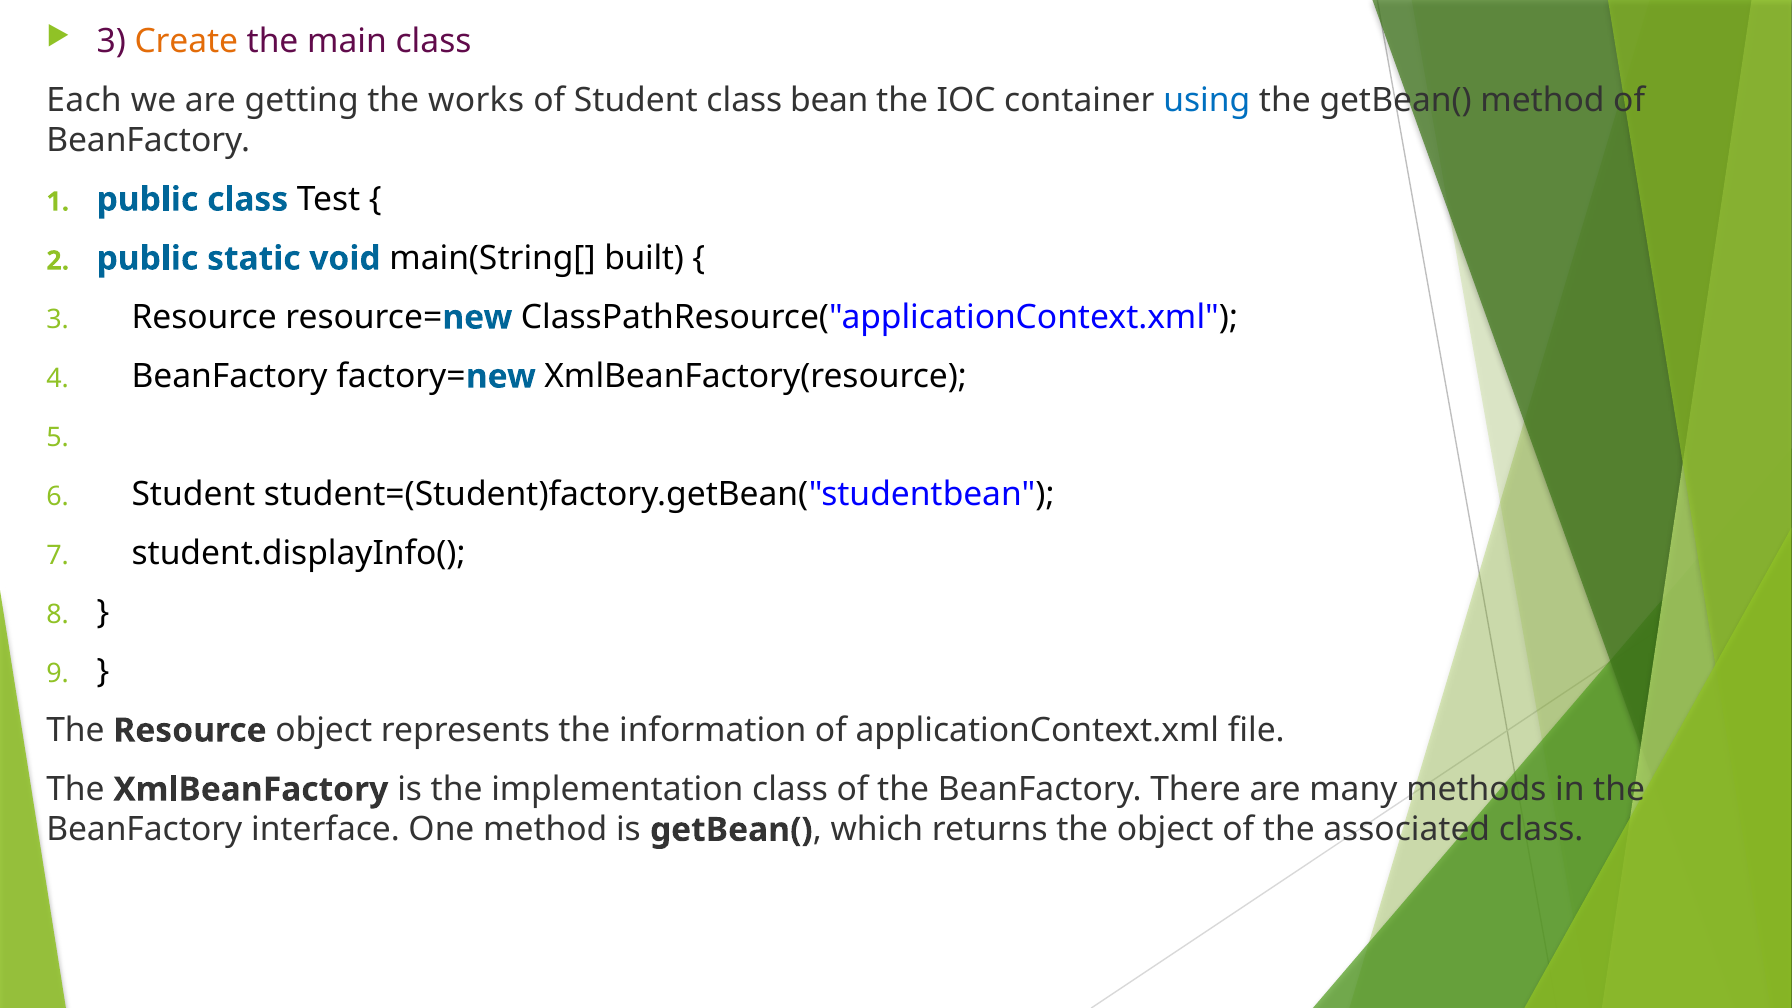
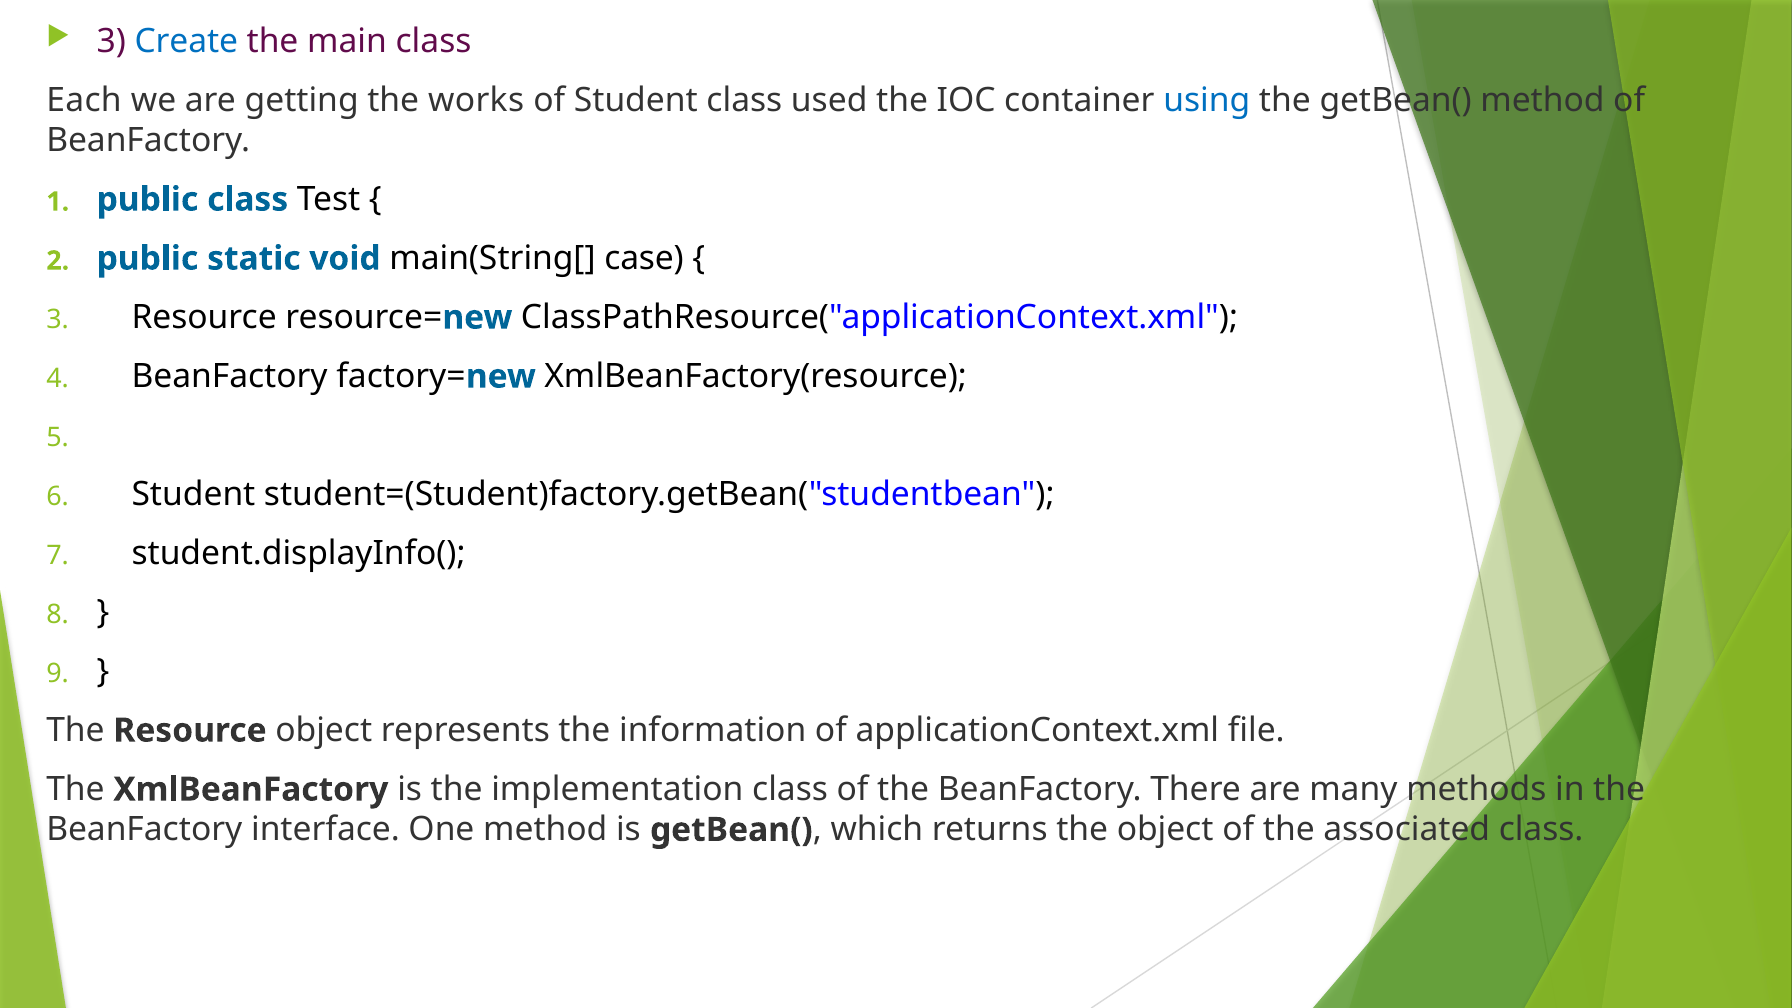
Create colour: orange -> blue
bean: bean -> used
built: built -> case
